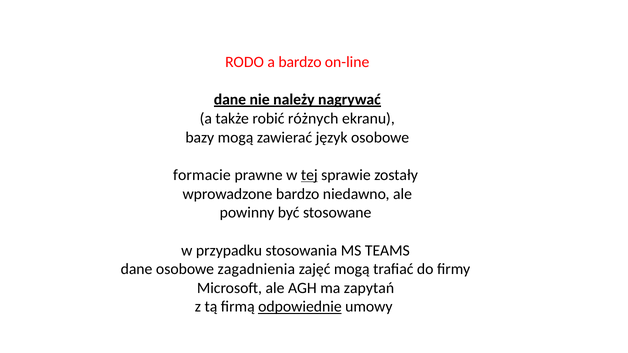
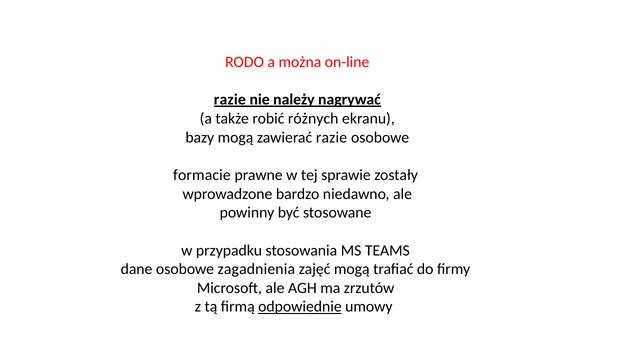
a bardzo: bardzo -> można
dane at (230, 100): dane -> razie
zawierać język: język -> razie
tej underline: present -> none
zapytań: zapytań -> zrzutów
